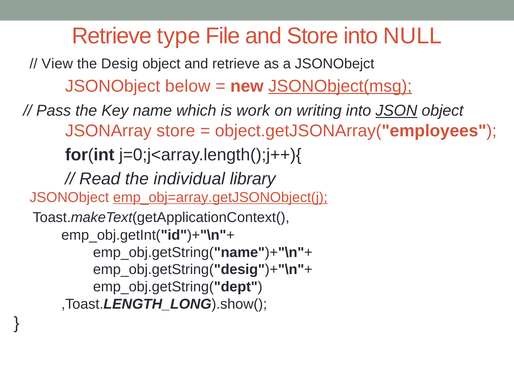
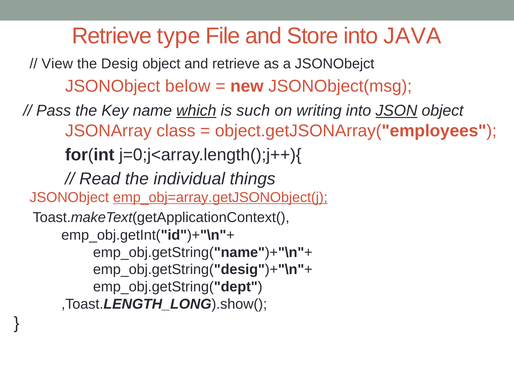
NULL: NULL -> JAVA
JSONObject(msg underline: present -> none
which underline: none -> present
work: work -> such
JSONArray store: store -> class
library: library -> things
